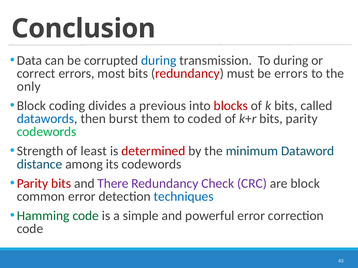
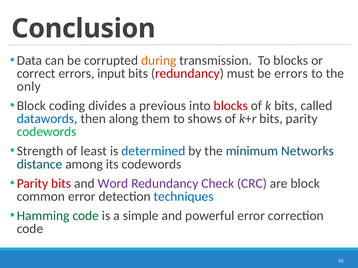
during at (159, 60) colour: blue -> orange
To during: during -> blocks
most: most -> input
burst: burst -> along
coded: coded -> shows
determined colour: red -> blue
Dataword: Dataword -> Networks
There: There -> Word
